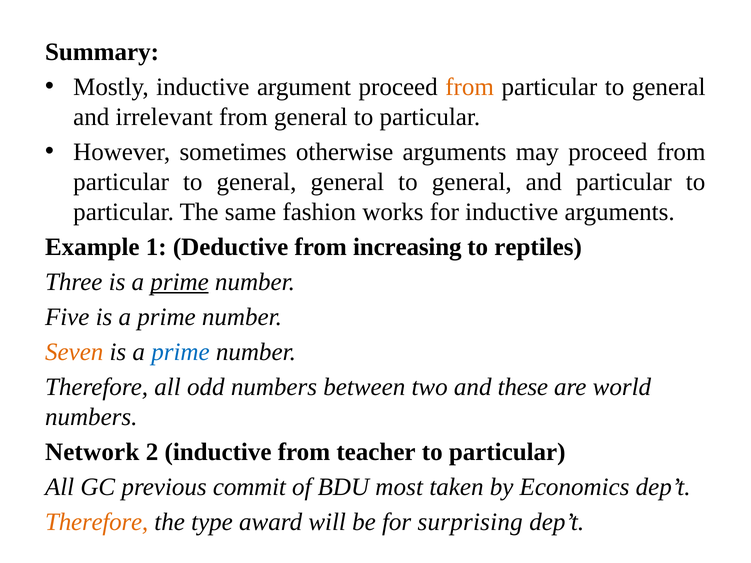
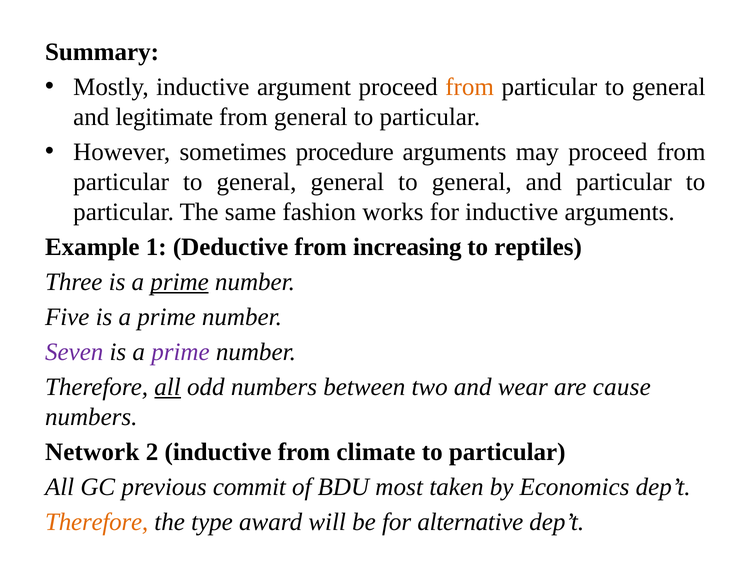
irrelevant: irrelevant -> legitimate
otherwise: otherwise -> procedure
Seven colour: orange -> purple
prime at (180, 352) colour: blue -> purple
all at (168, 387) underline: none -> present
these: these -> wear
world: world -> cause
teacher: teacher -> climate
surprising: surprising -> alternative
